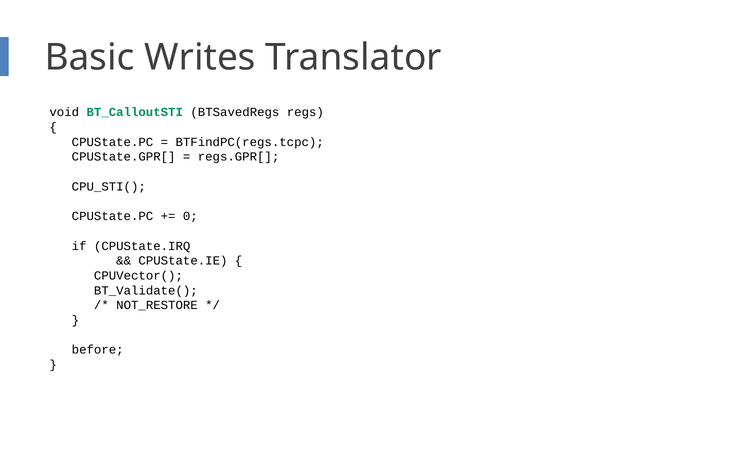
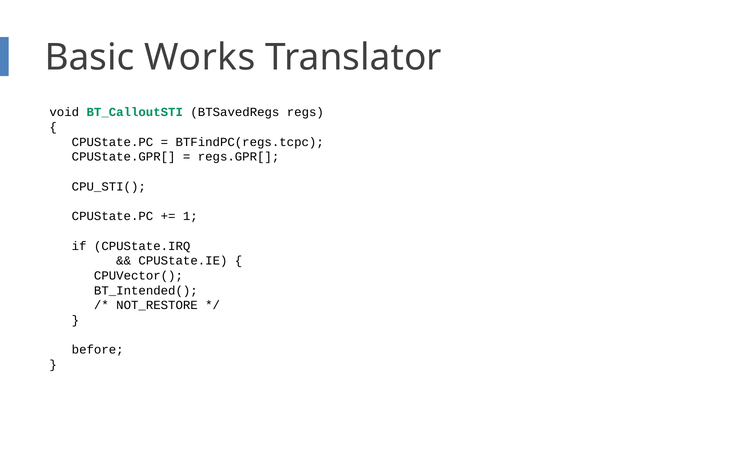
Writes: Writes -> Works
0: 0 -> 1
BT_Validate(: BT_Validate( -> BT_Intended(
